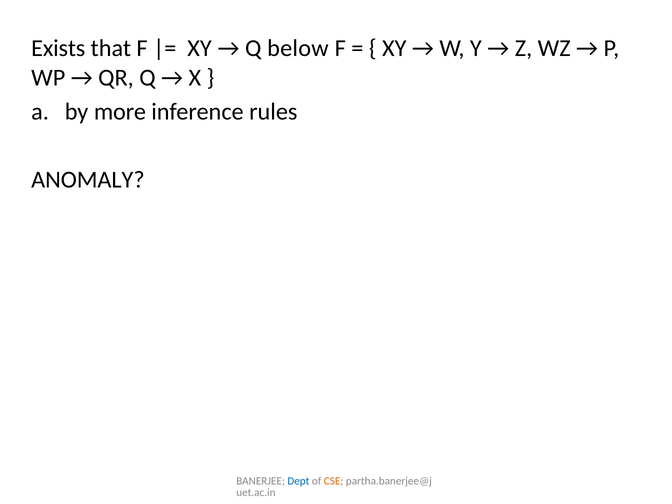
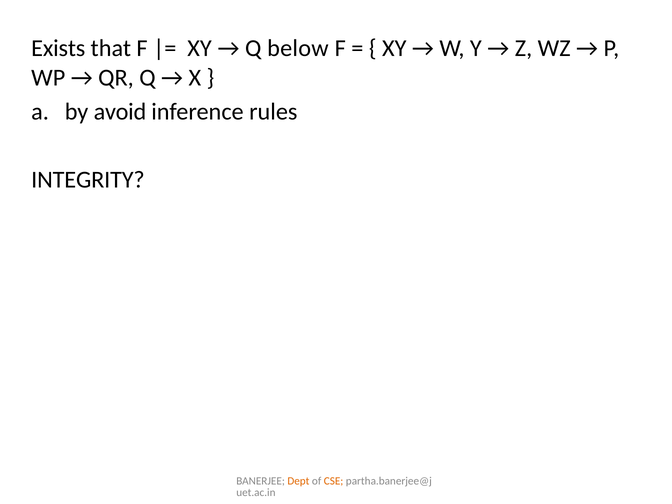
more: more -> avoid
ANOMALY: ANOMALY -> INTEGRITY
Dept colour: blue -> orange
